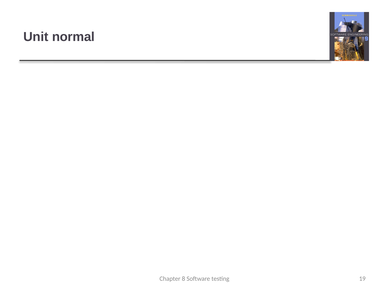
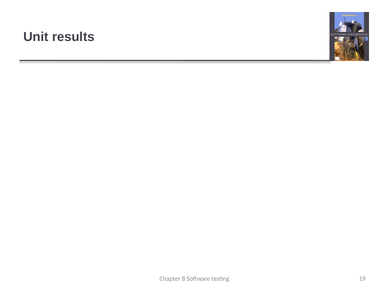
normal: normal -> results
